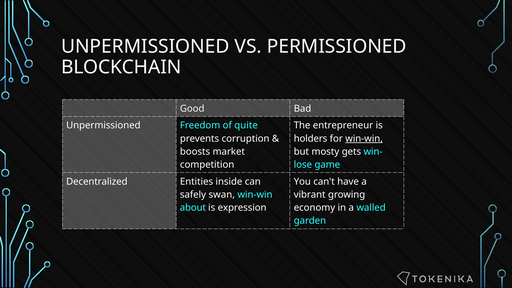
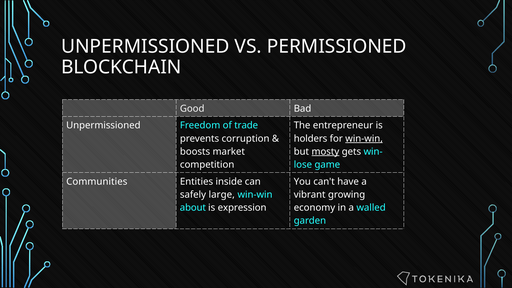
quite: quite -> trade
mosty underline: none -> present
Decentralized: Decentralized -> Communities
swan: swan -> large
